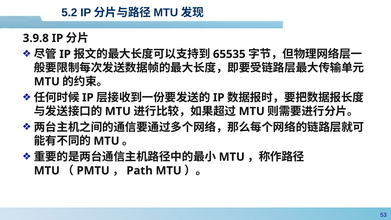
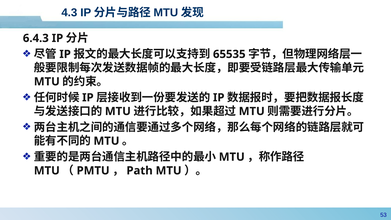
5.2: 5.2 -> 4.3
3.9.8: 3.9.8 -> 6.4.3
